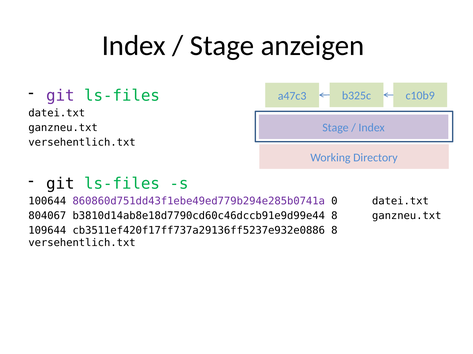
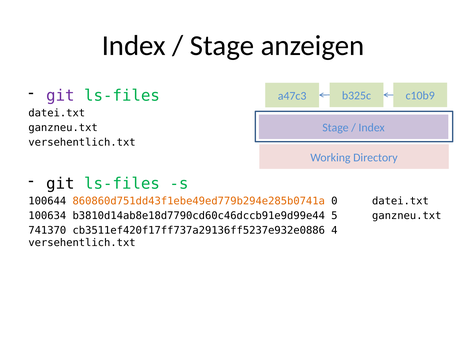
860860d751dd43f1ebe49ed779b294e285b0741a colour: purple -> orange
804067: 804067 -> 100634
b3810d14ab8e18d7790cd60c46dccb91e9d99e44 8: 8 -> 5
109644: 109644 -> 741370
cb3511ef420f17ff737a29136ff5237e932e0886 8: 8 -> 4
